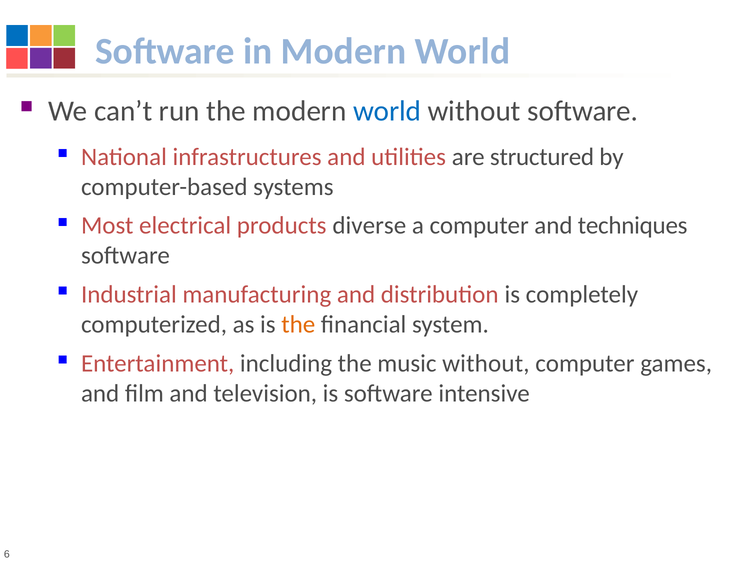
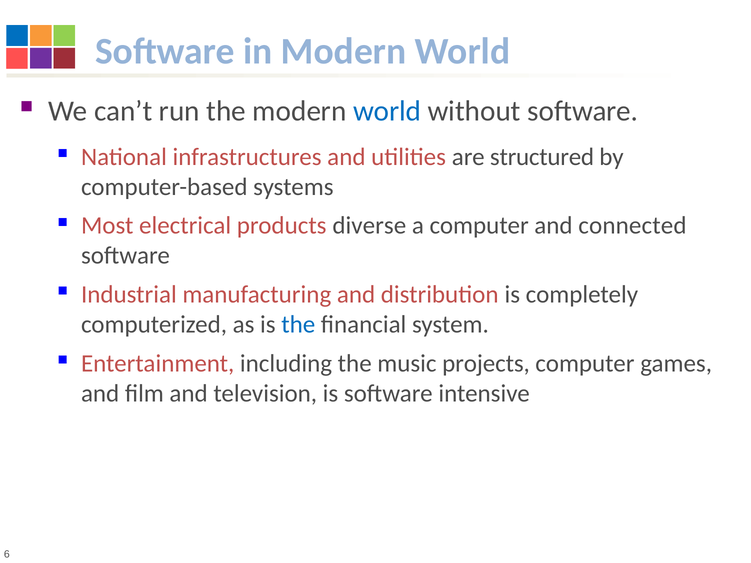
techniques: techniques -> connected
the at (298, 325) colour: orange -> blue
music without: without -> projects
